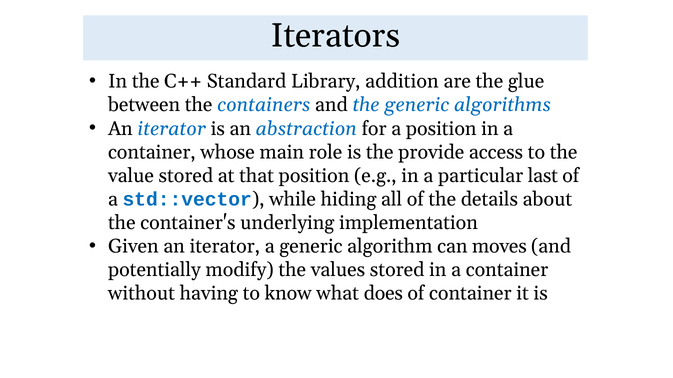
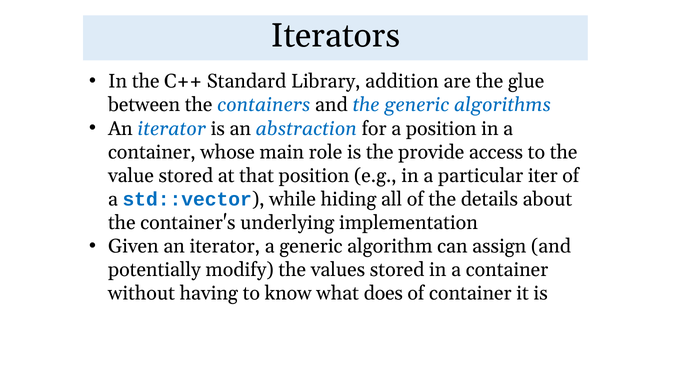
last: last -> iter
moves: moves -> assign
